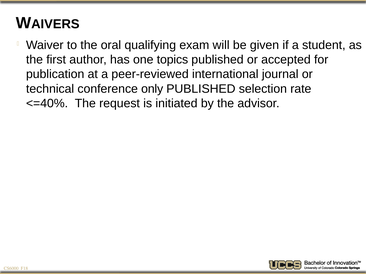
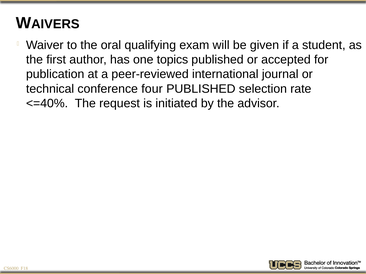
only: only -> four
